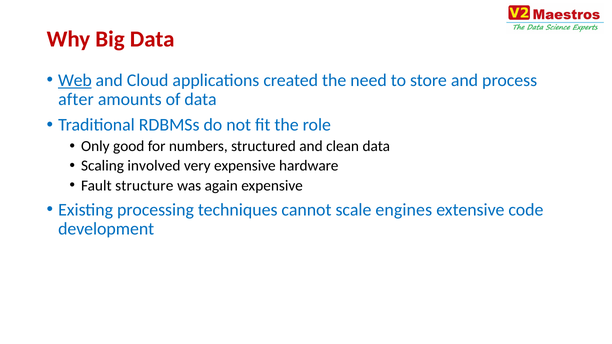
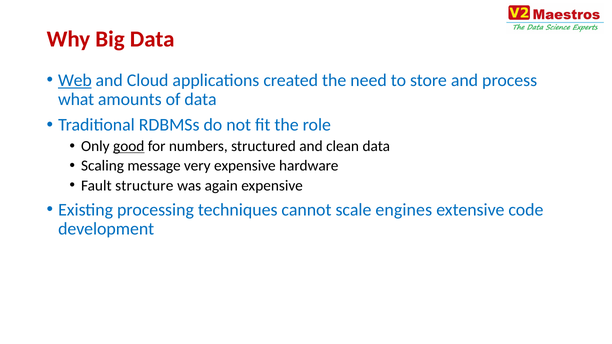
after: after -> what
good underline: none -> present
involved: involved -> message
